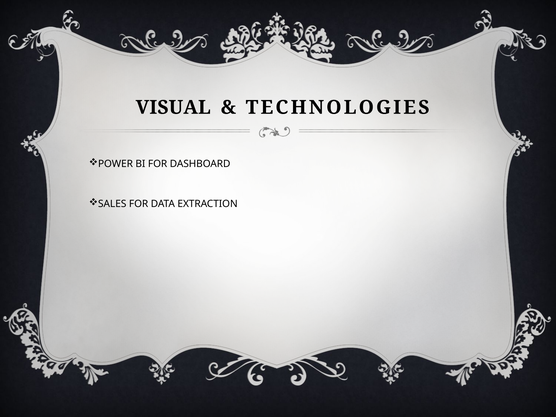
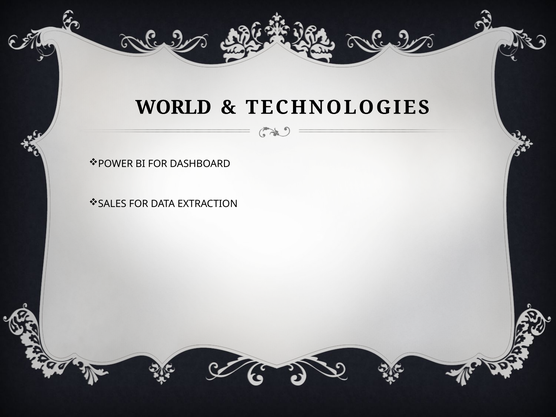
VISUAL: VISUAL -> WORLD
